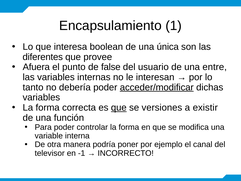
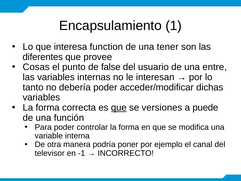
boolean: boolean -> function
única: única -> tener
Afuera: Afuera -> Cosas
acceder/modificar underline: present -> none
existir: existir -> puede
